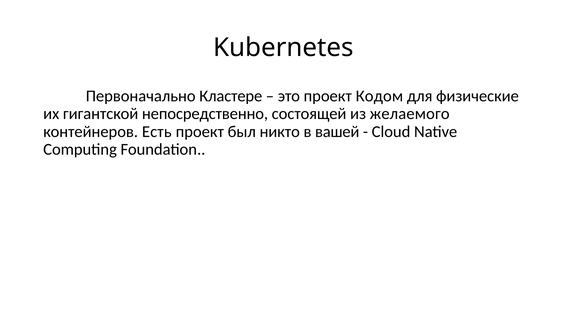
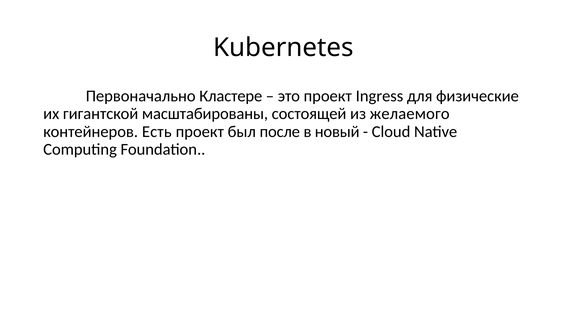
Кодом: Кодом -> Ingress
непосредственно: непосредственно -> масштабированы
никто: никто -> после
вашей: вашей -> новый
